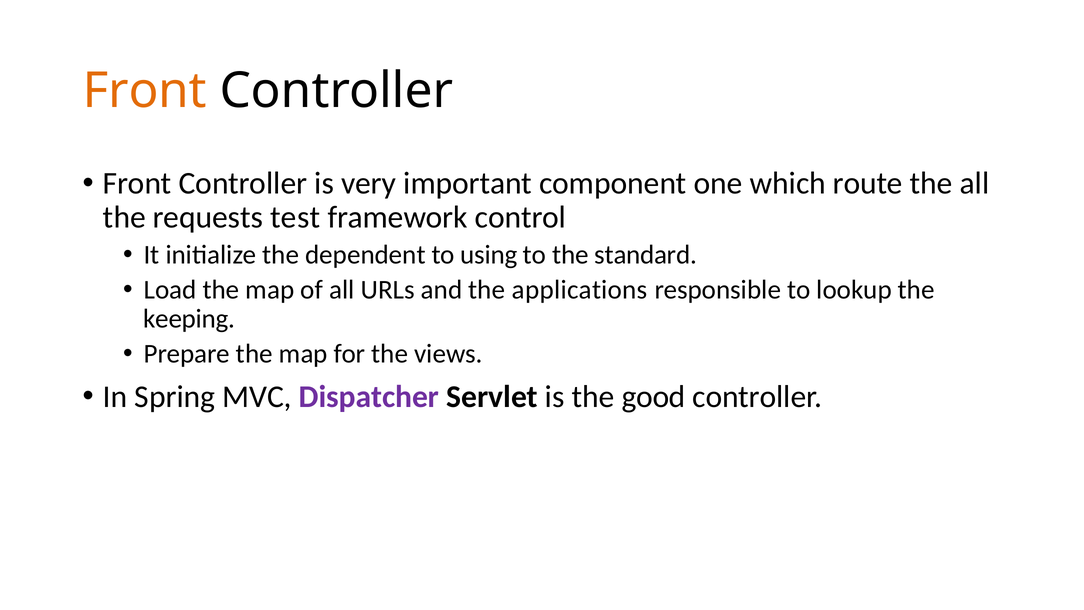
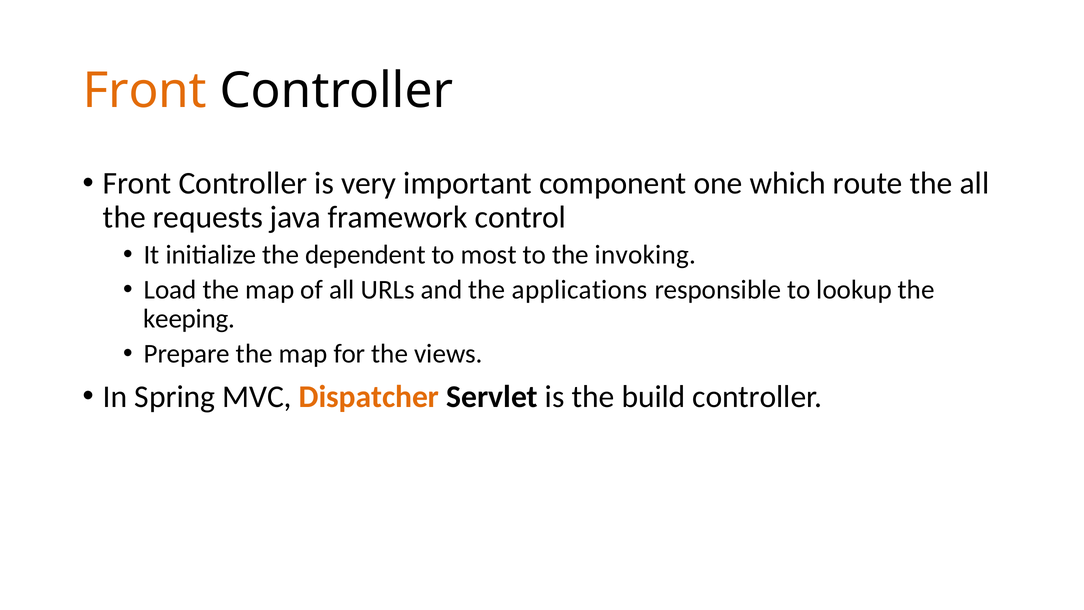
test: test -> java
using: using -> most
standard: standard -> invoking
Dispatcher colour: purple -> orange
good: good -> build
